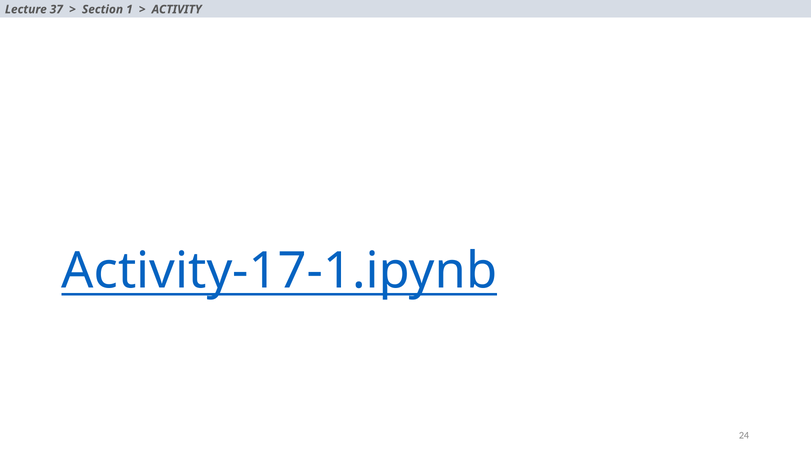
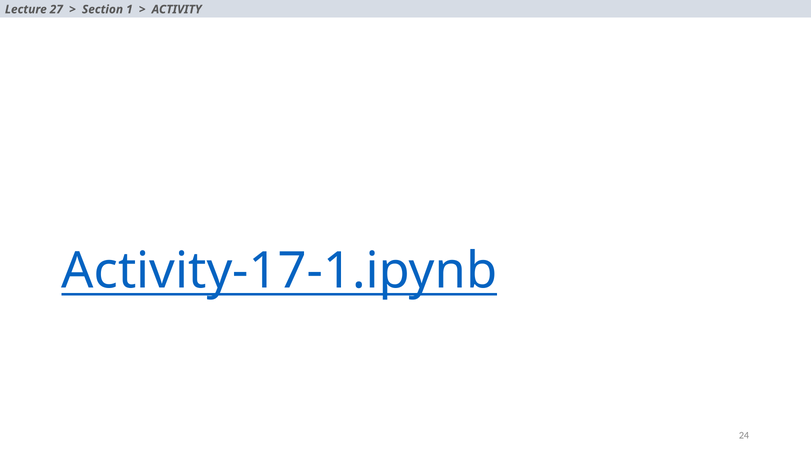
37: 37 -> 27
